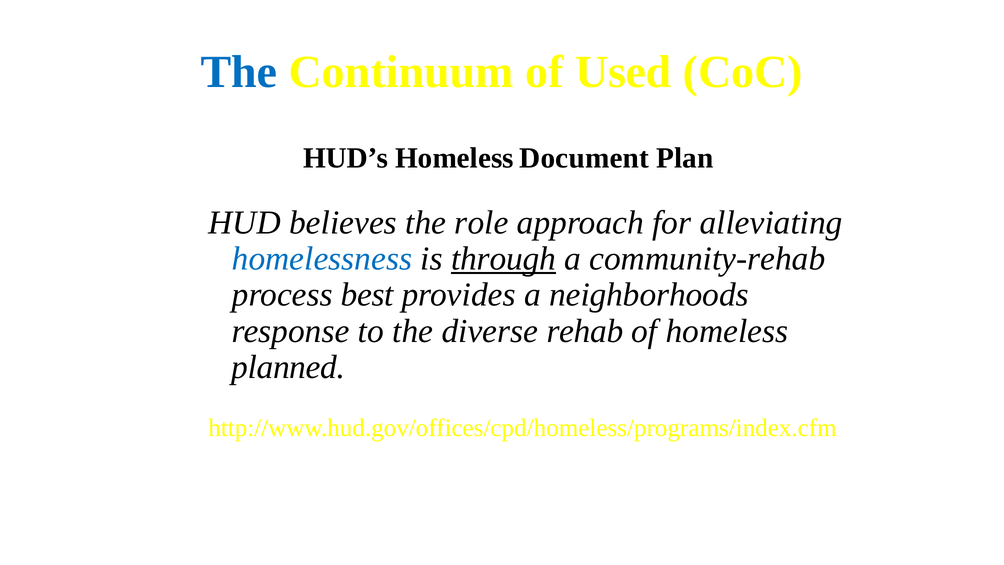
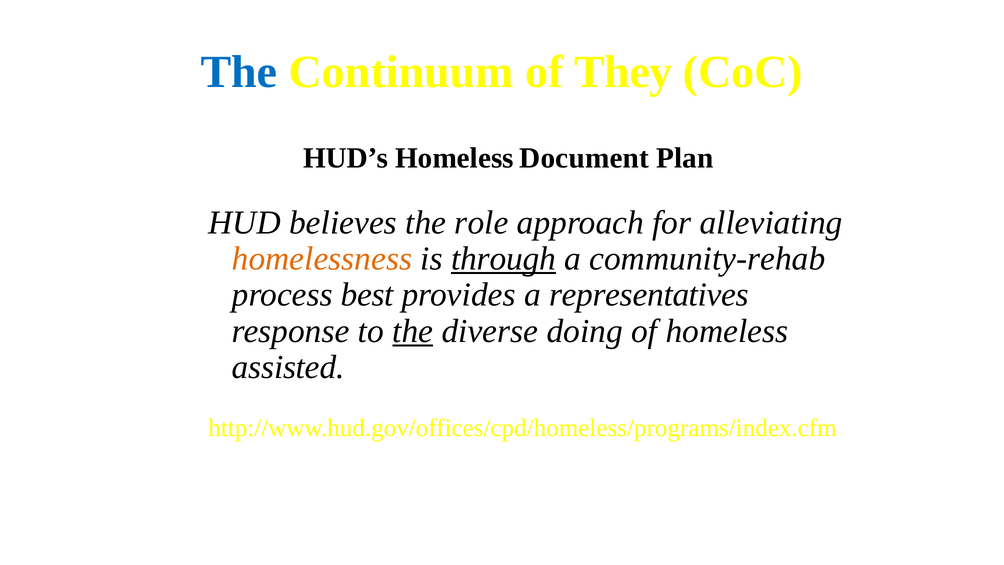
Used: Used -> They
homelessness colour: blue -> orange
neighborhoods: neighborhoods -> representatives
the at (413, 331) underline: none -> present
rehab: rehab -> doing
planned: planned -> assisted
